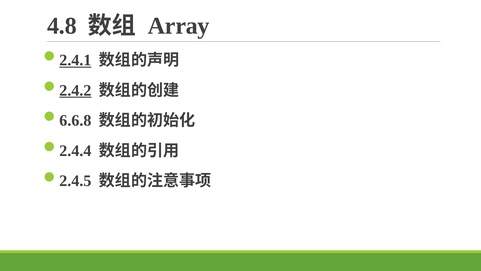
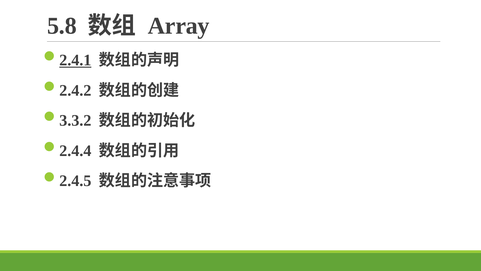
4.8: 4.8 -> 5.8
2.4.2 underline: present -> none
6.6.8: 6.6.8 -> 3.3.2
